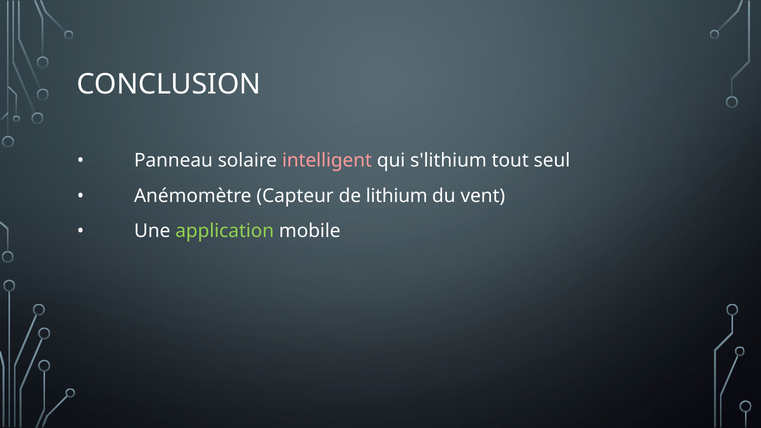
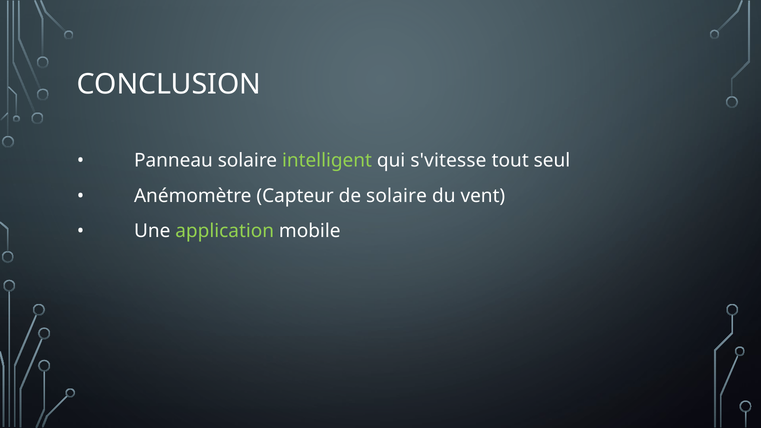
intelligent colour: pink -> light green
s'lithium: s'lithium -> s'vitesse
de lithium: lithium -> solaire
